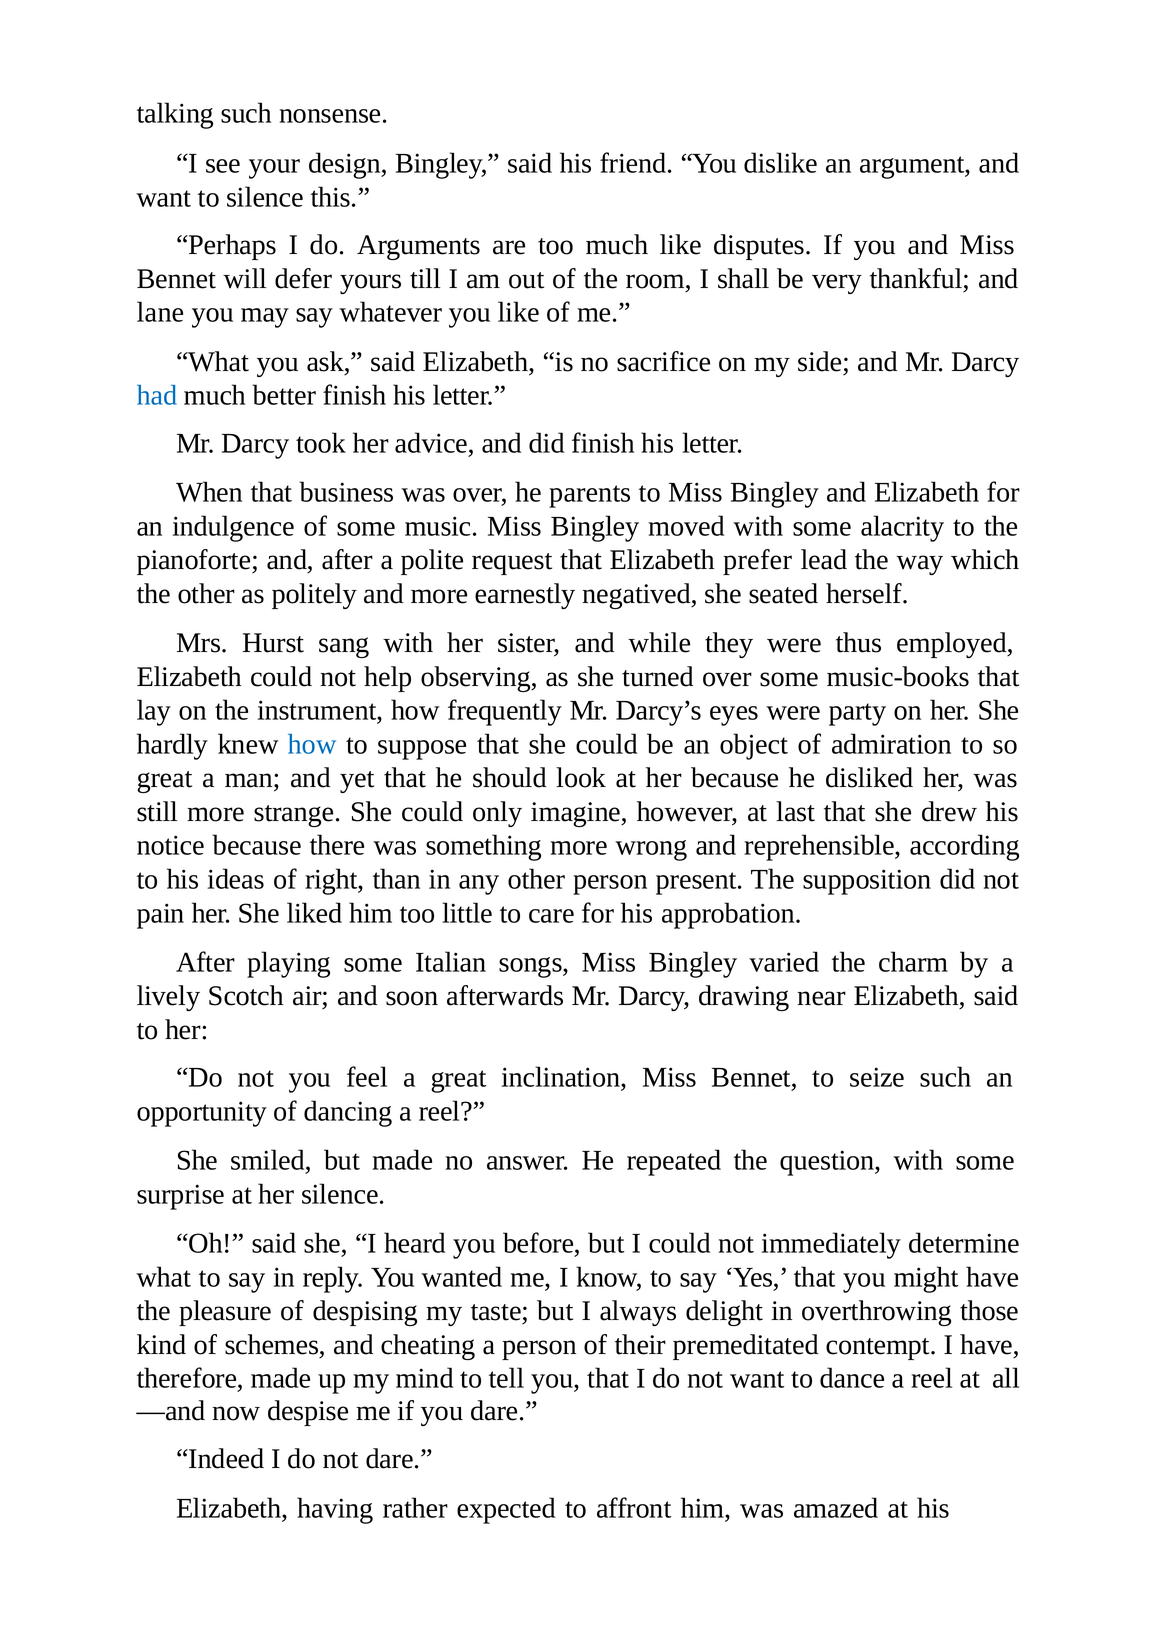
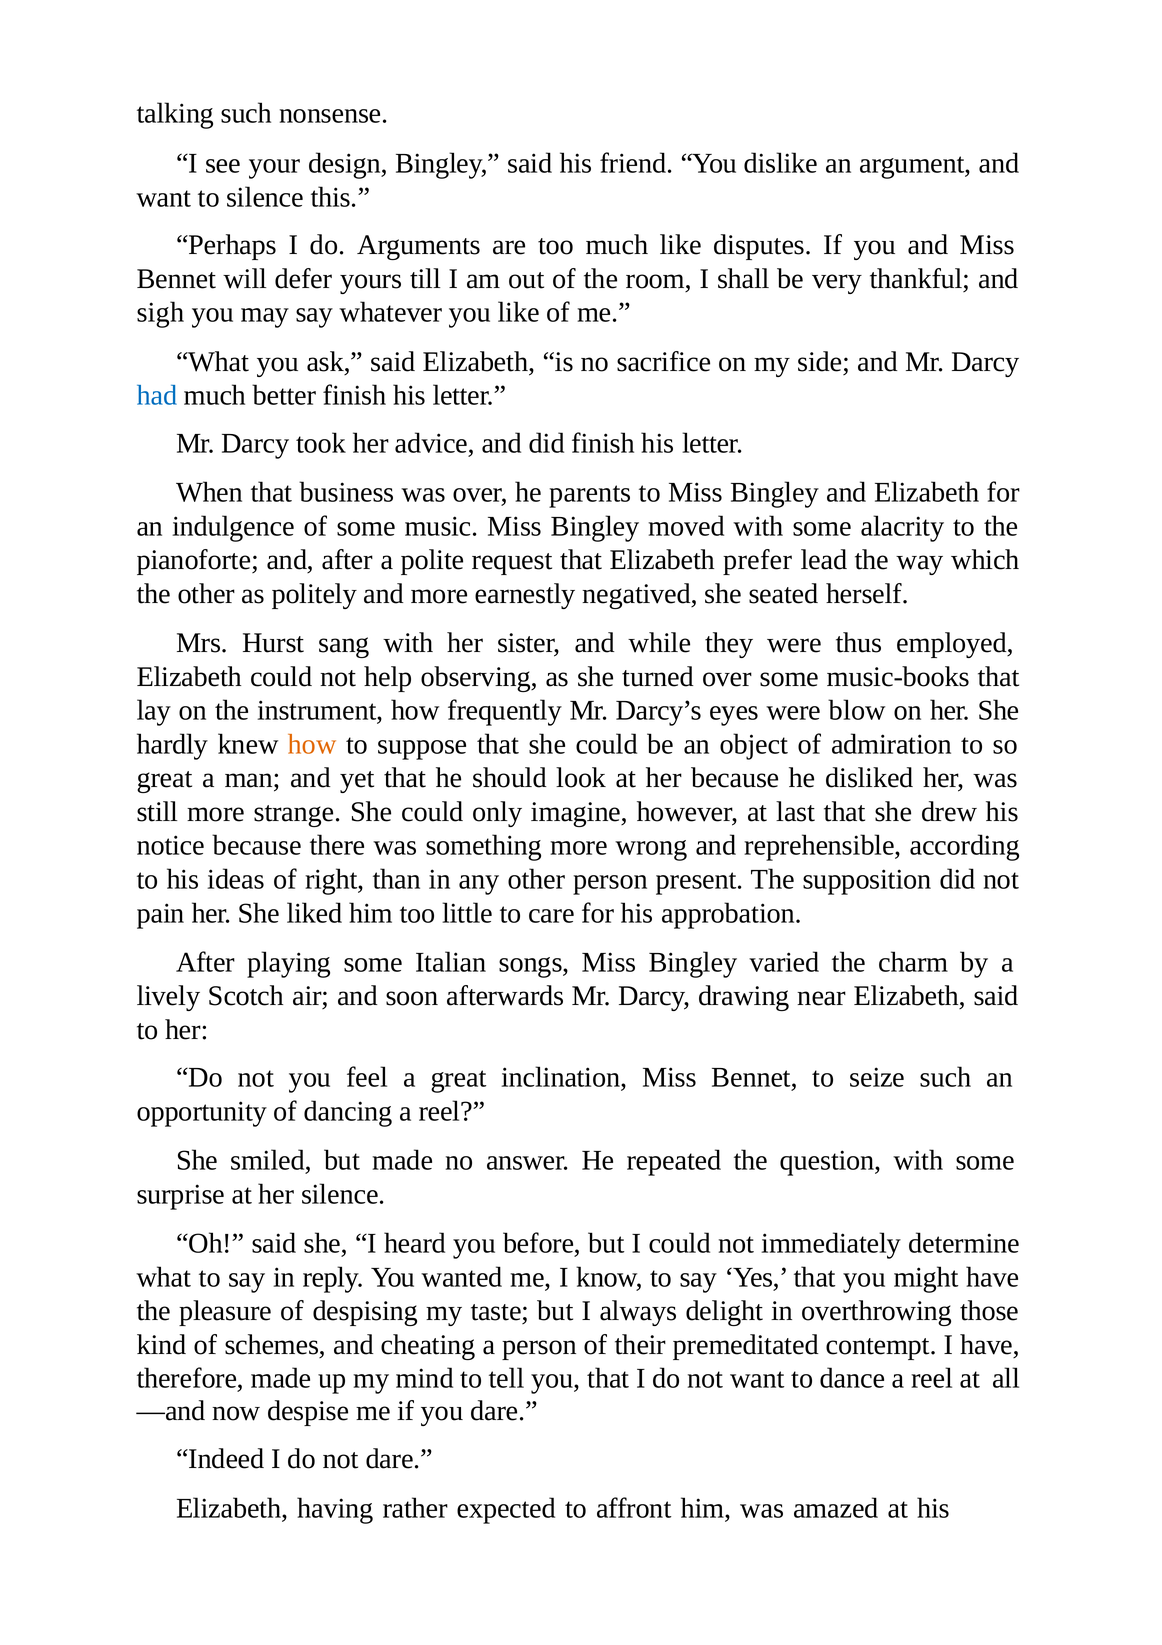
lane: lane -> sigh
party: party -> blow
how at (312, 744) colour: blue -> orange
